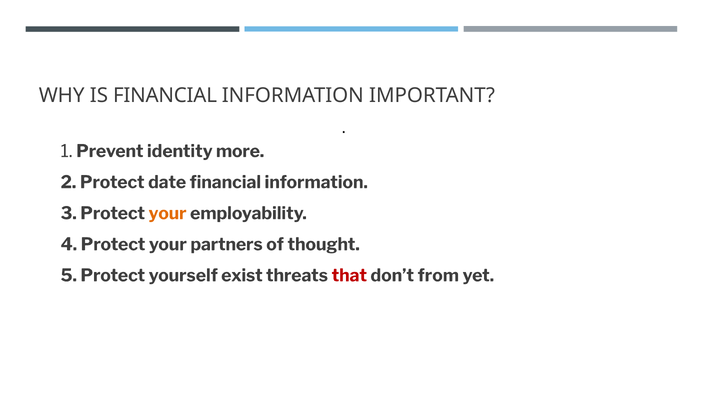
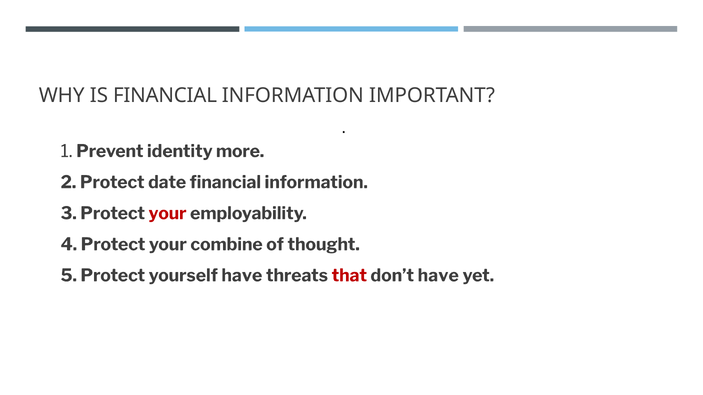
your at (168, 214) colour: orange -> red
partners: partners -> combine
yourself exist: exist -> have
don’t from: from -> have
